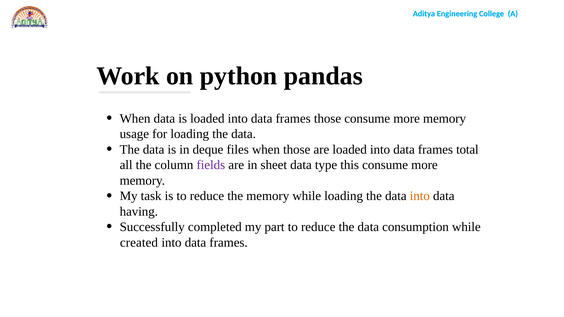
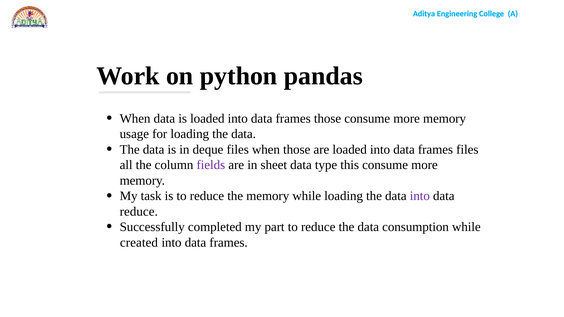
frames total: total -> files
into at (420, 196) colour: orange -> purple
having at (139, 212): having -> reduce
